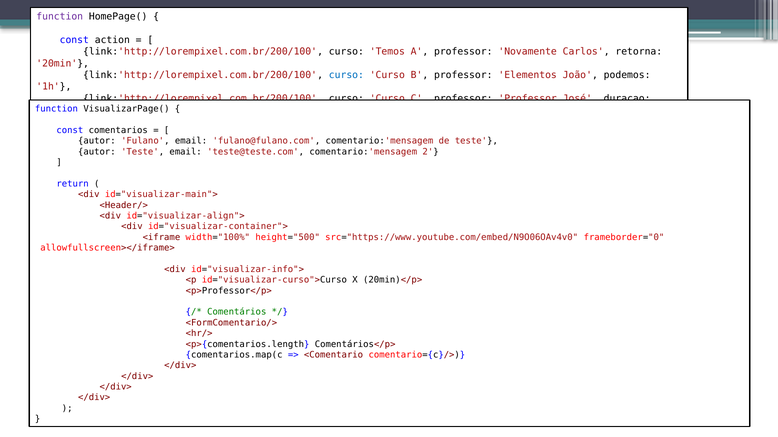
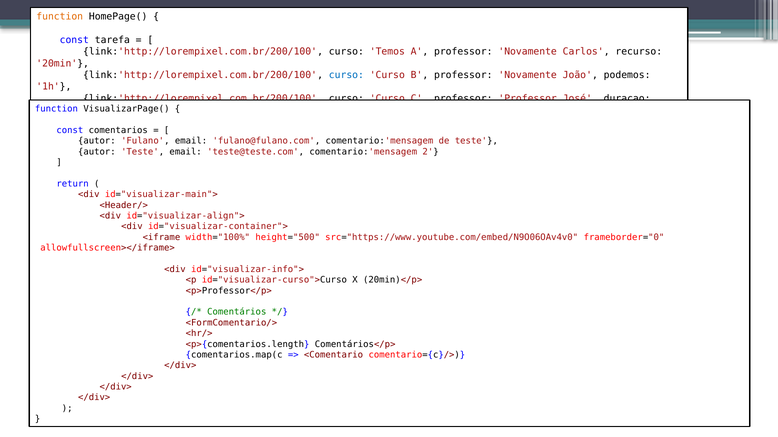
function at (60, 17) colour: purple -> orange
action: action -> tarefa
retorna: retorna -> recurso
B professor Elementos: Elementos -> Novamente
